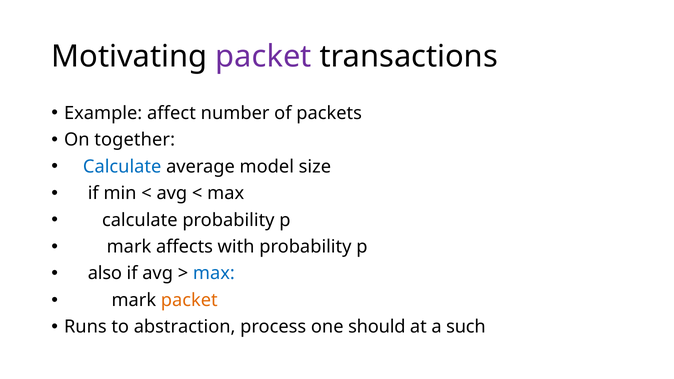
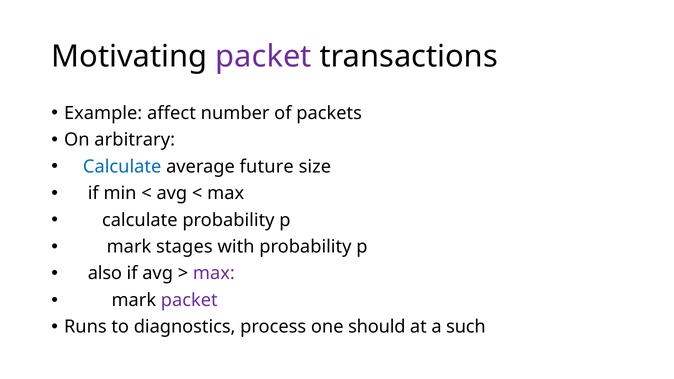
together: together -> arbitrary
model: model -> future
affects: affects -> stages
max at (214, 274) colour: blue -> purple
packet at (189, 300) colour: orange -> purple
abstraction: abstraction -> diagnostics
